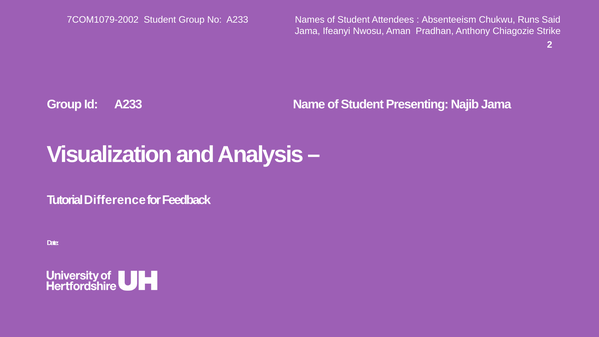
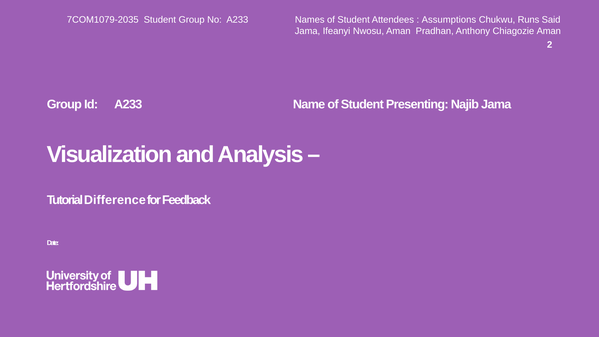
7COM1079-2002: 7COM1079-2002 -> 7COM1079-2035
Absenteeism: Absenteeism -> Assumptions
Chiagozie Strike: Strike -> Aman
